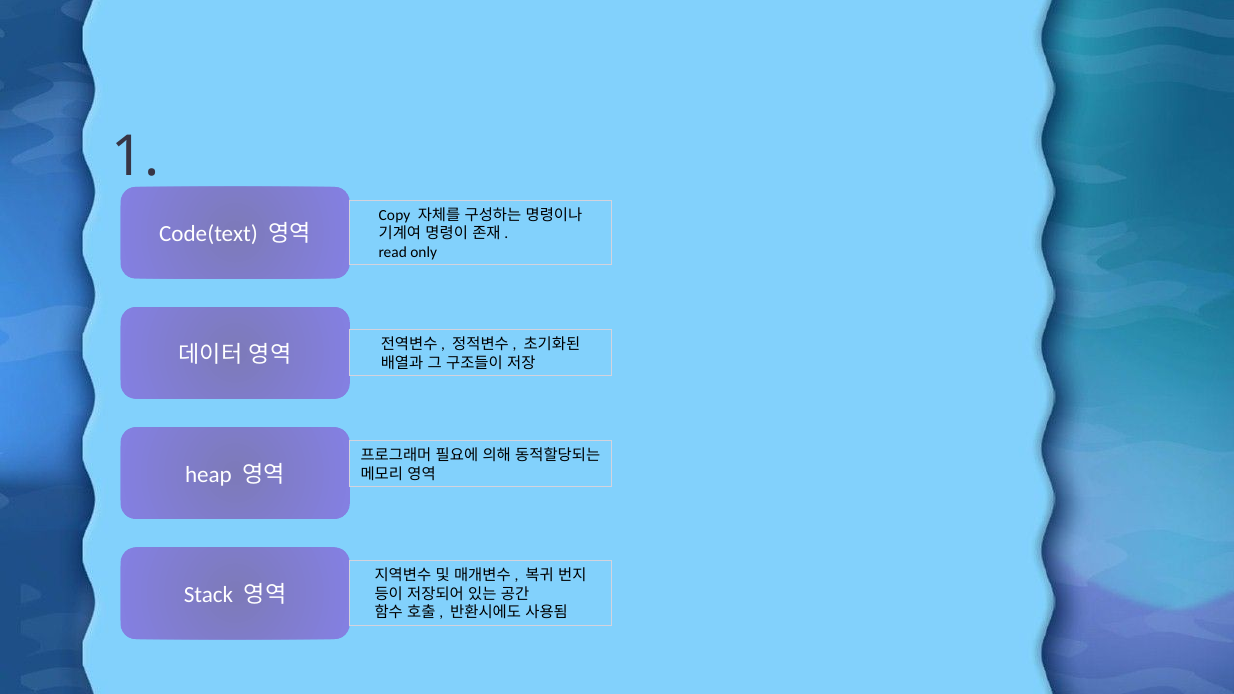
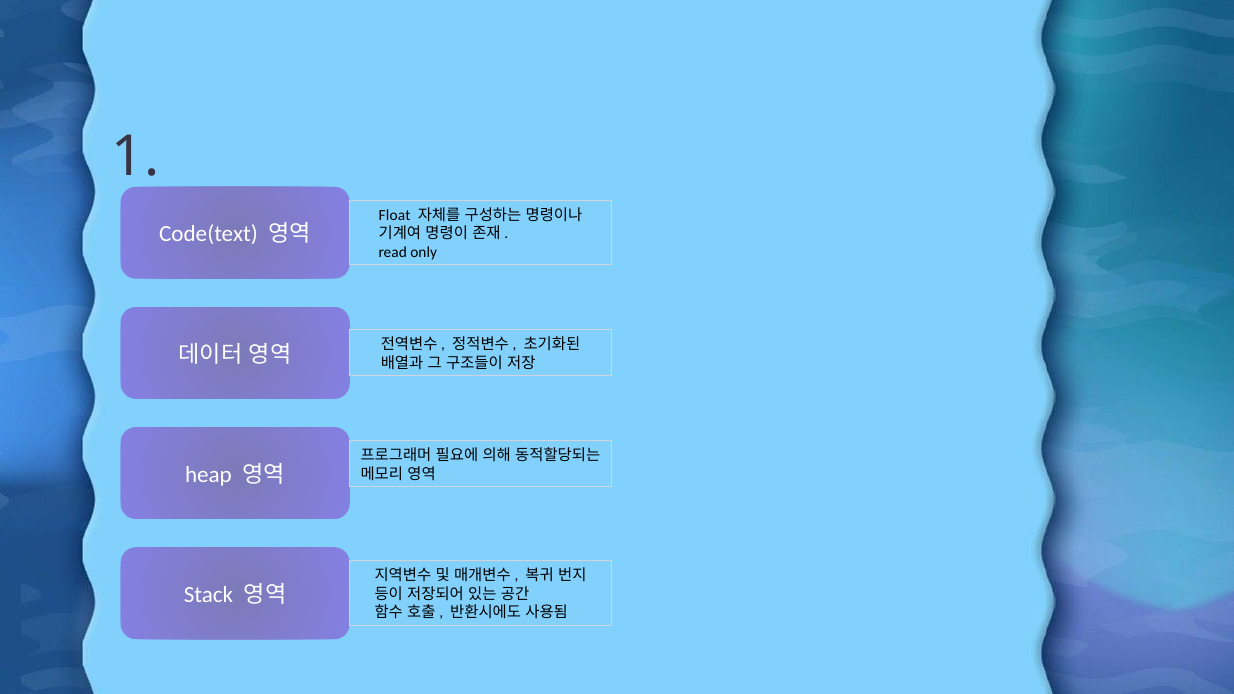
Copy: Copy -> Float
